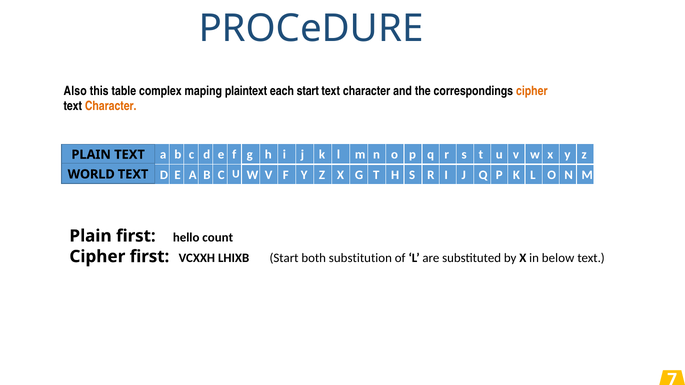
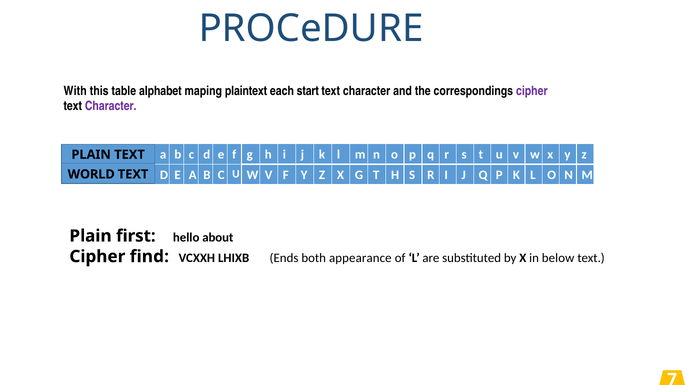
Also: Also -> With
complex: complex -> alphabet
cipher at (532, 91) colour: orange -> purple
Character at (111, 106) colour: orange -> purple
count: count -> about
Cipher first: first -> find
LHIXB Start: Start -> Ends
substitution: substitution -> appearance
